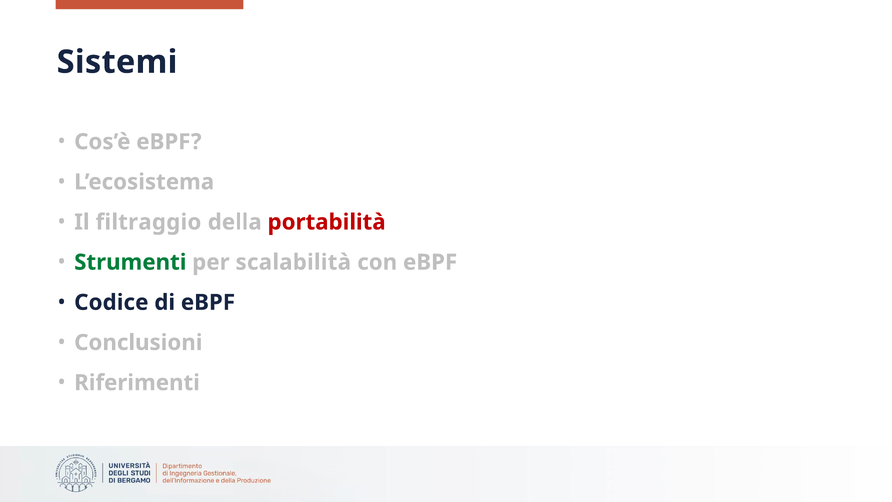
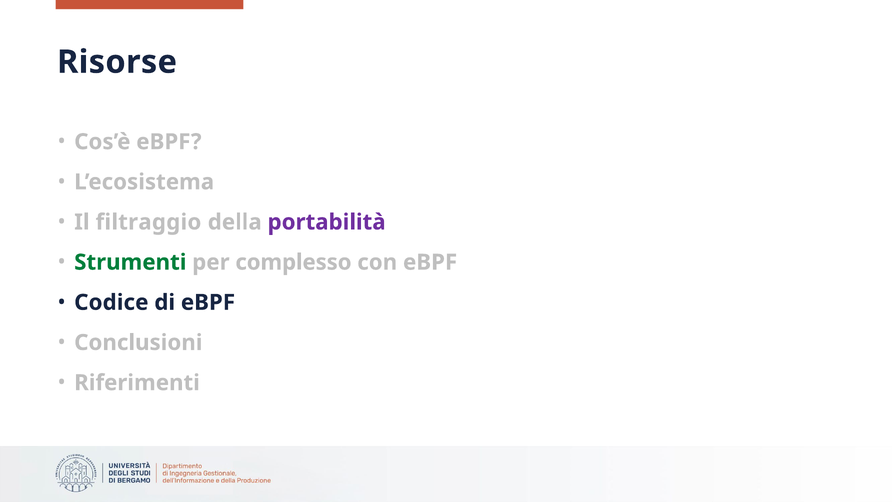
Sistemi: Sistemi -> Risorse
portabilità colour: red -> purple
scalabilità: scalabilità -> complesso
